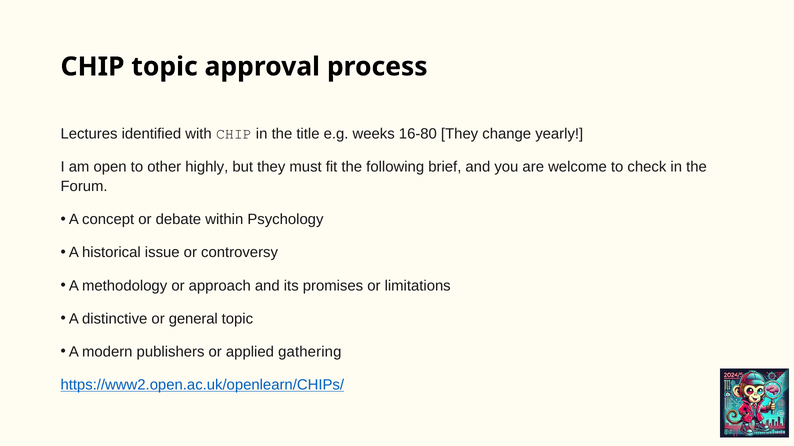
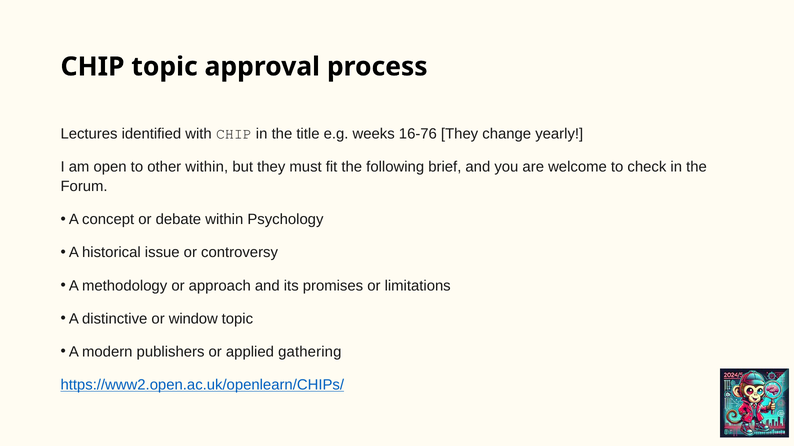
16-80: 16-80 -> 16-76
other highly: highly -> within
general: general -> window
